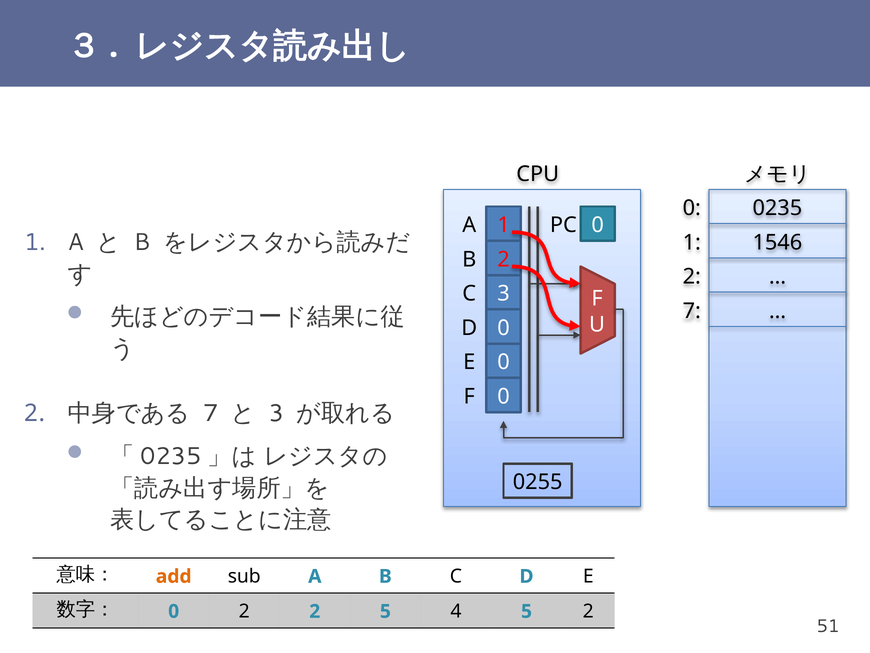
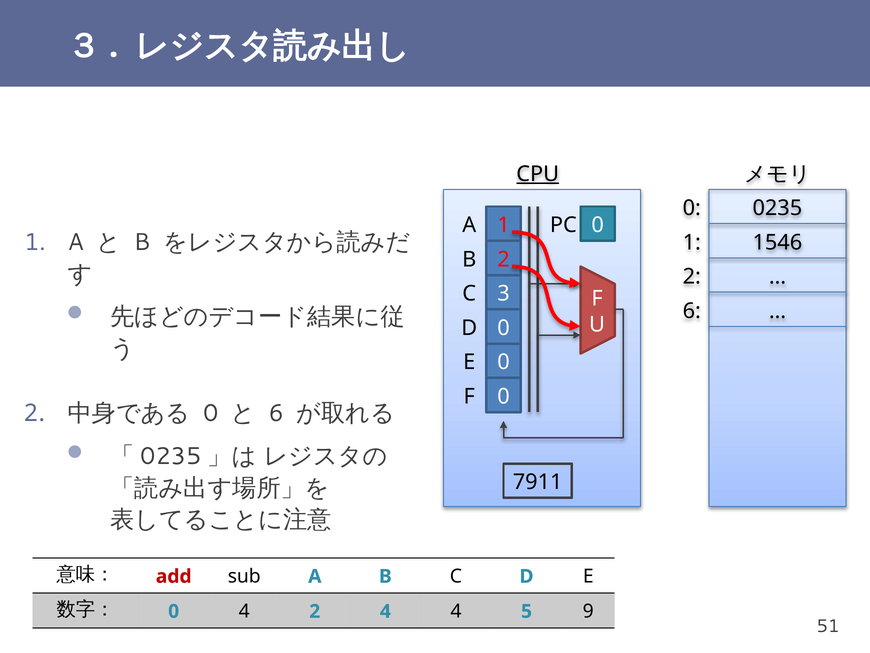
CPU underline: none -> present
7 at (692, 311): 7 -> 6
7 at (211, 413): 7 -> 0
3 at (276, 413): 3 -> 6
0255: 0255 -> 7911
add colour: orange -> red
0 2: 2 -> 4
2 5: 5 -> 4
5 2: 2 -> 9
